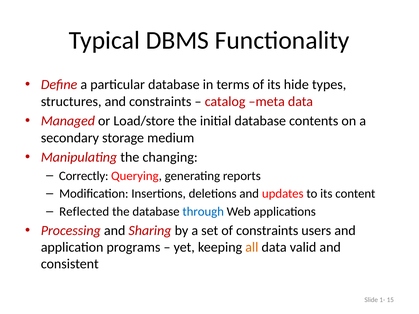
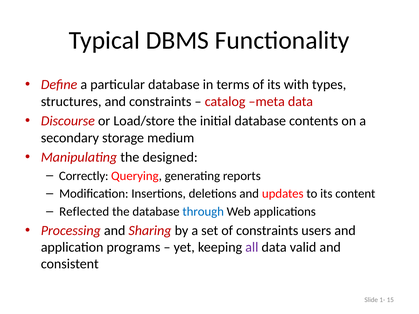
hide: hide -> with
Managed: Managed -> Discourse
changing: changing -> designed
all colour: orange -> purple
